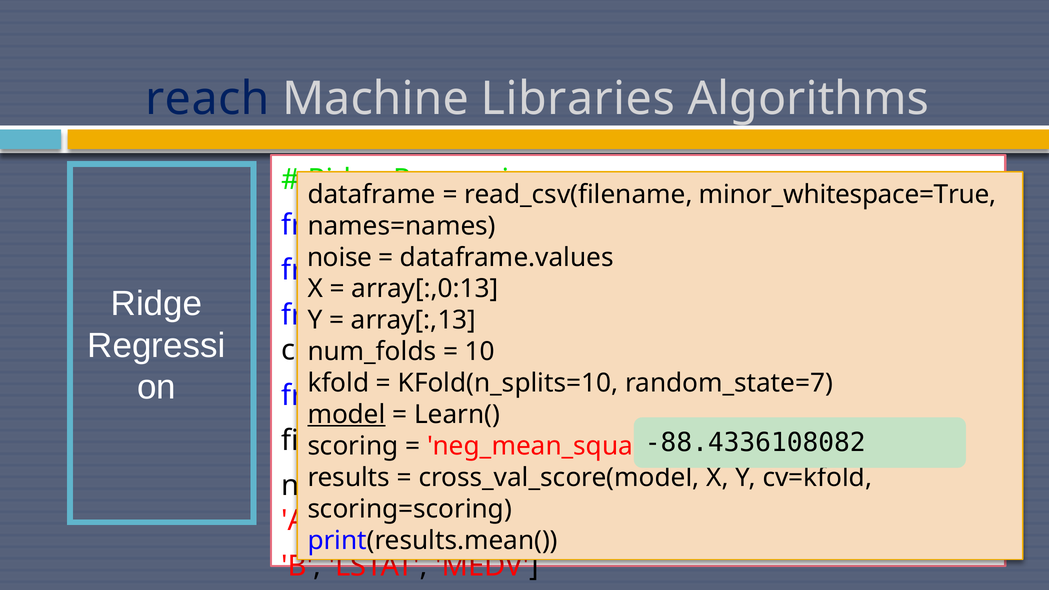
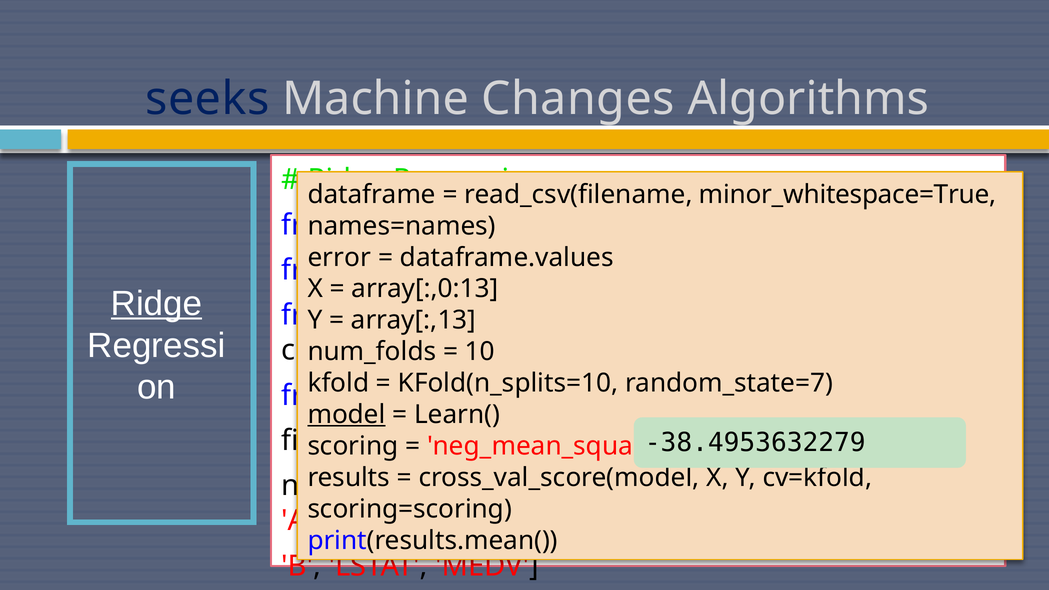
reach: reach -> seeks
Libraries: Libraries -> Changes
noise: noise -> error
Ridge at (156, 304) underline: none -> present
-88.4336108082: -88.4336108082 -> -38.4953632279
